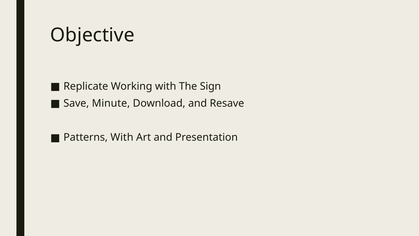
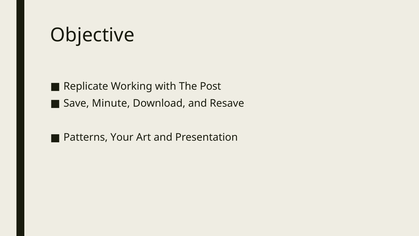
Sign: Sign -> Post
Patterns With: With -> Your
